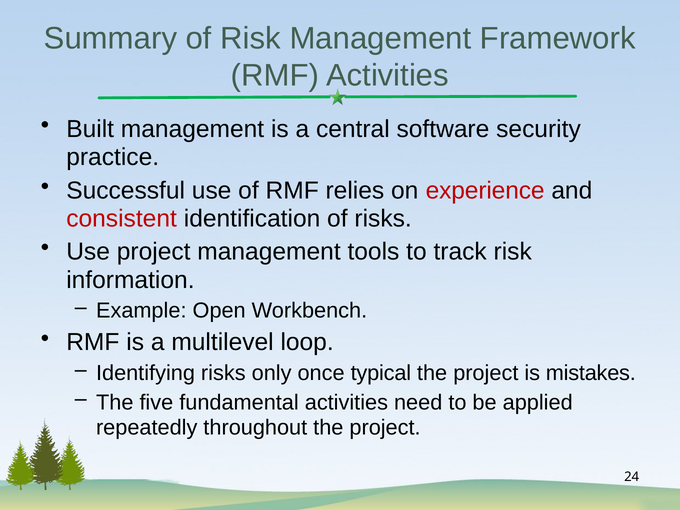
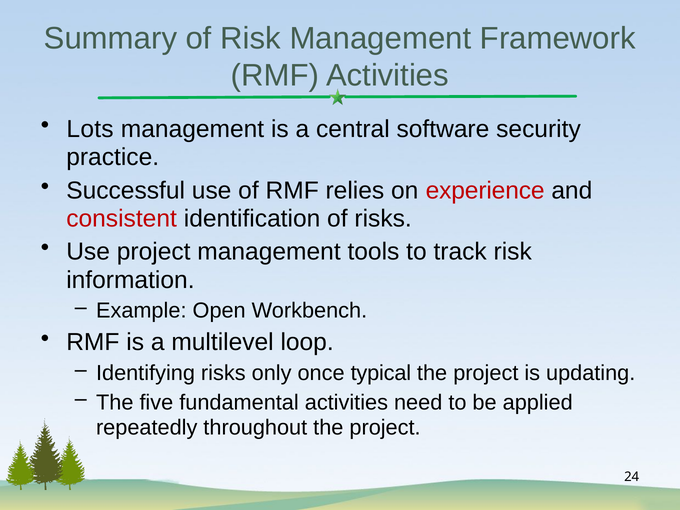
Built: Built -> Lots
mistakes: mistakes -> updating
